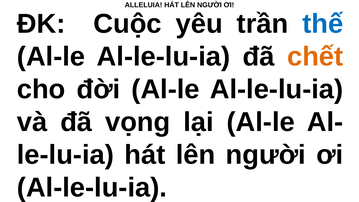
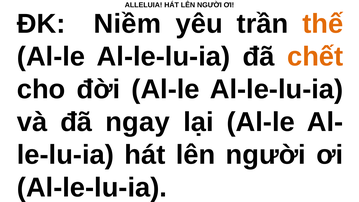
Cuộc: Cuộc -> Niềm
thế colour: blue -> orange
vọng: vọng -> ngay
